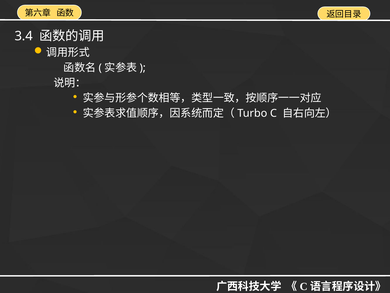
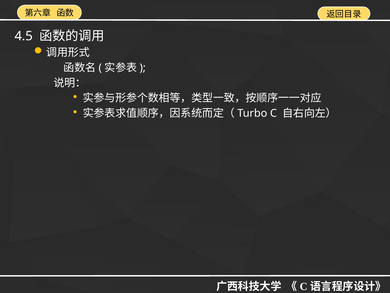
3.4: 3.4 -> 4.5
